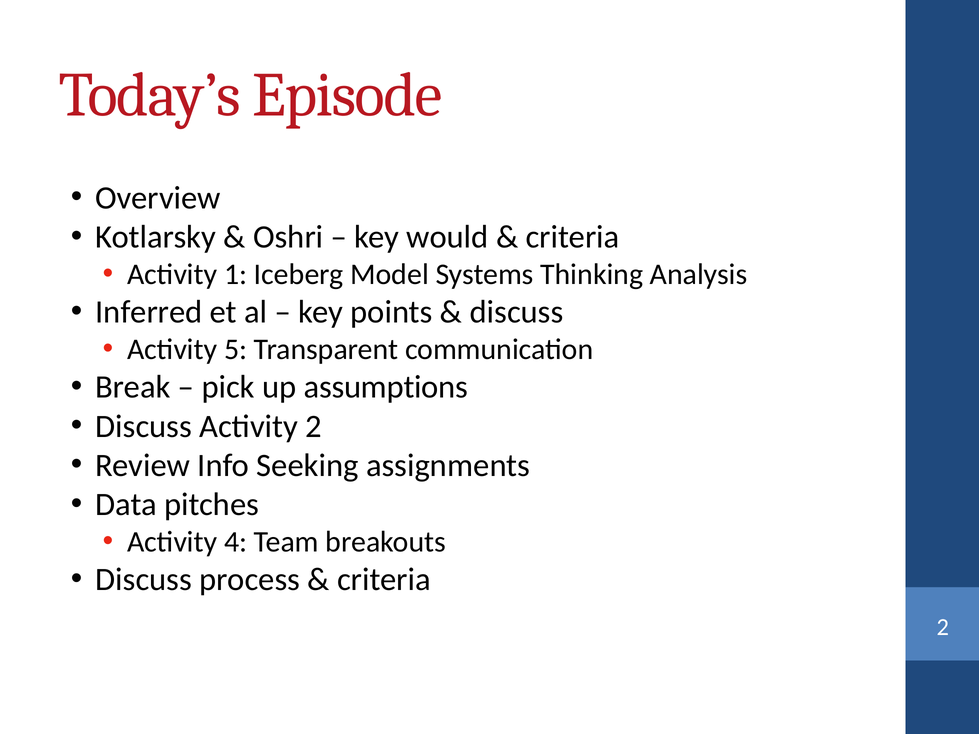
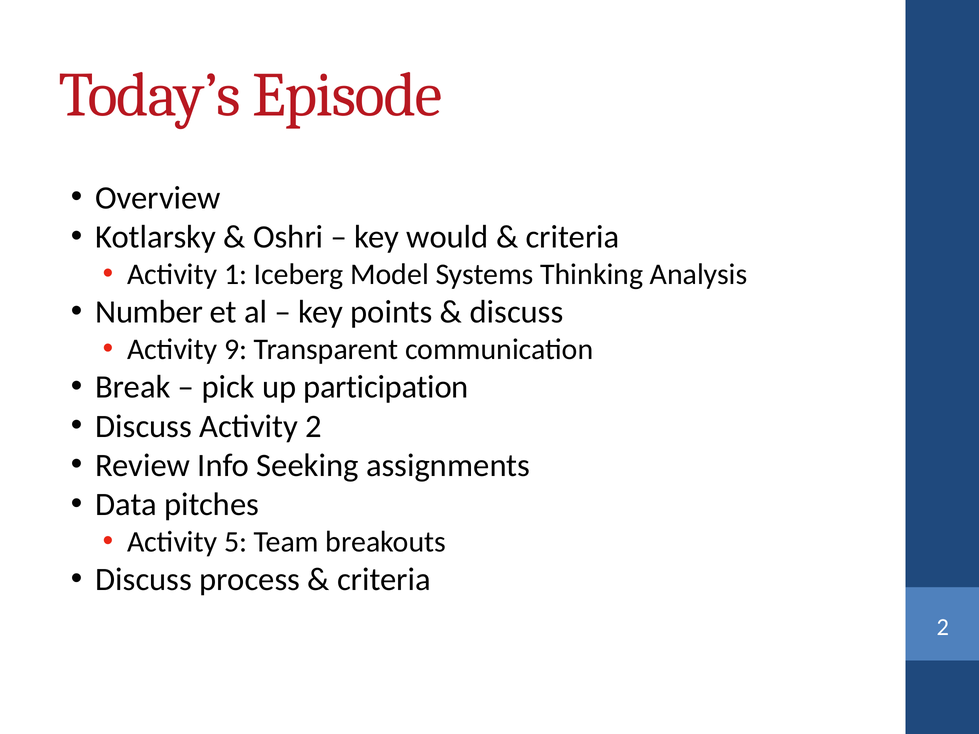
Inferred: Inferred -> Number
5: 5 -> 9
assumptions: assumptions -> participation
4: 4 -> 5
